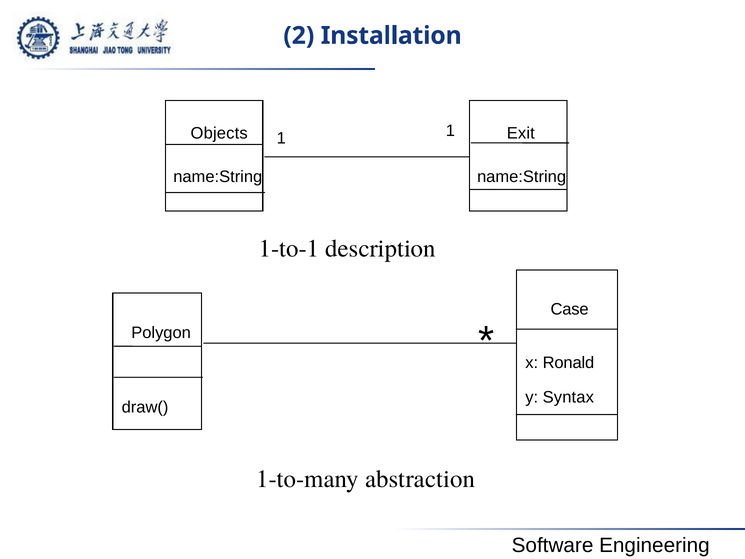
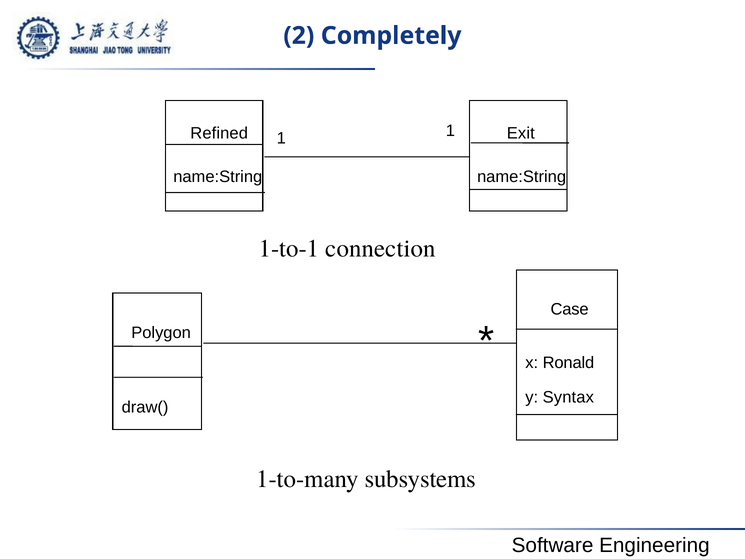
Installation: Installation -> Completely
Objects: Objects -> Refined
description: description -> connection
abstraction: abstraction -> subsystems
